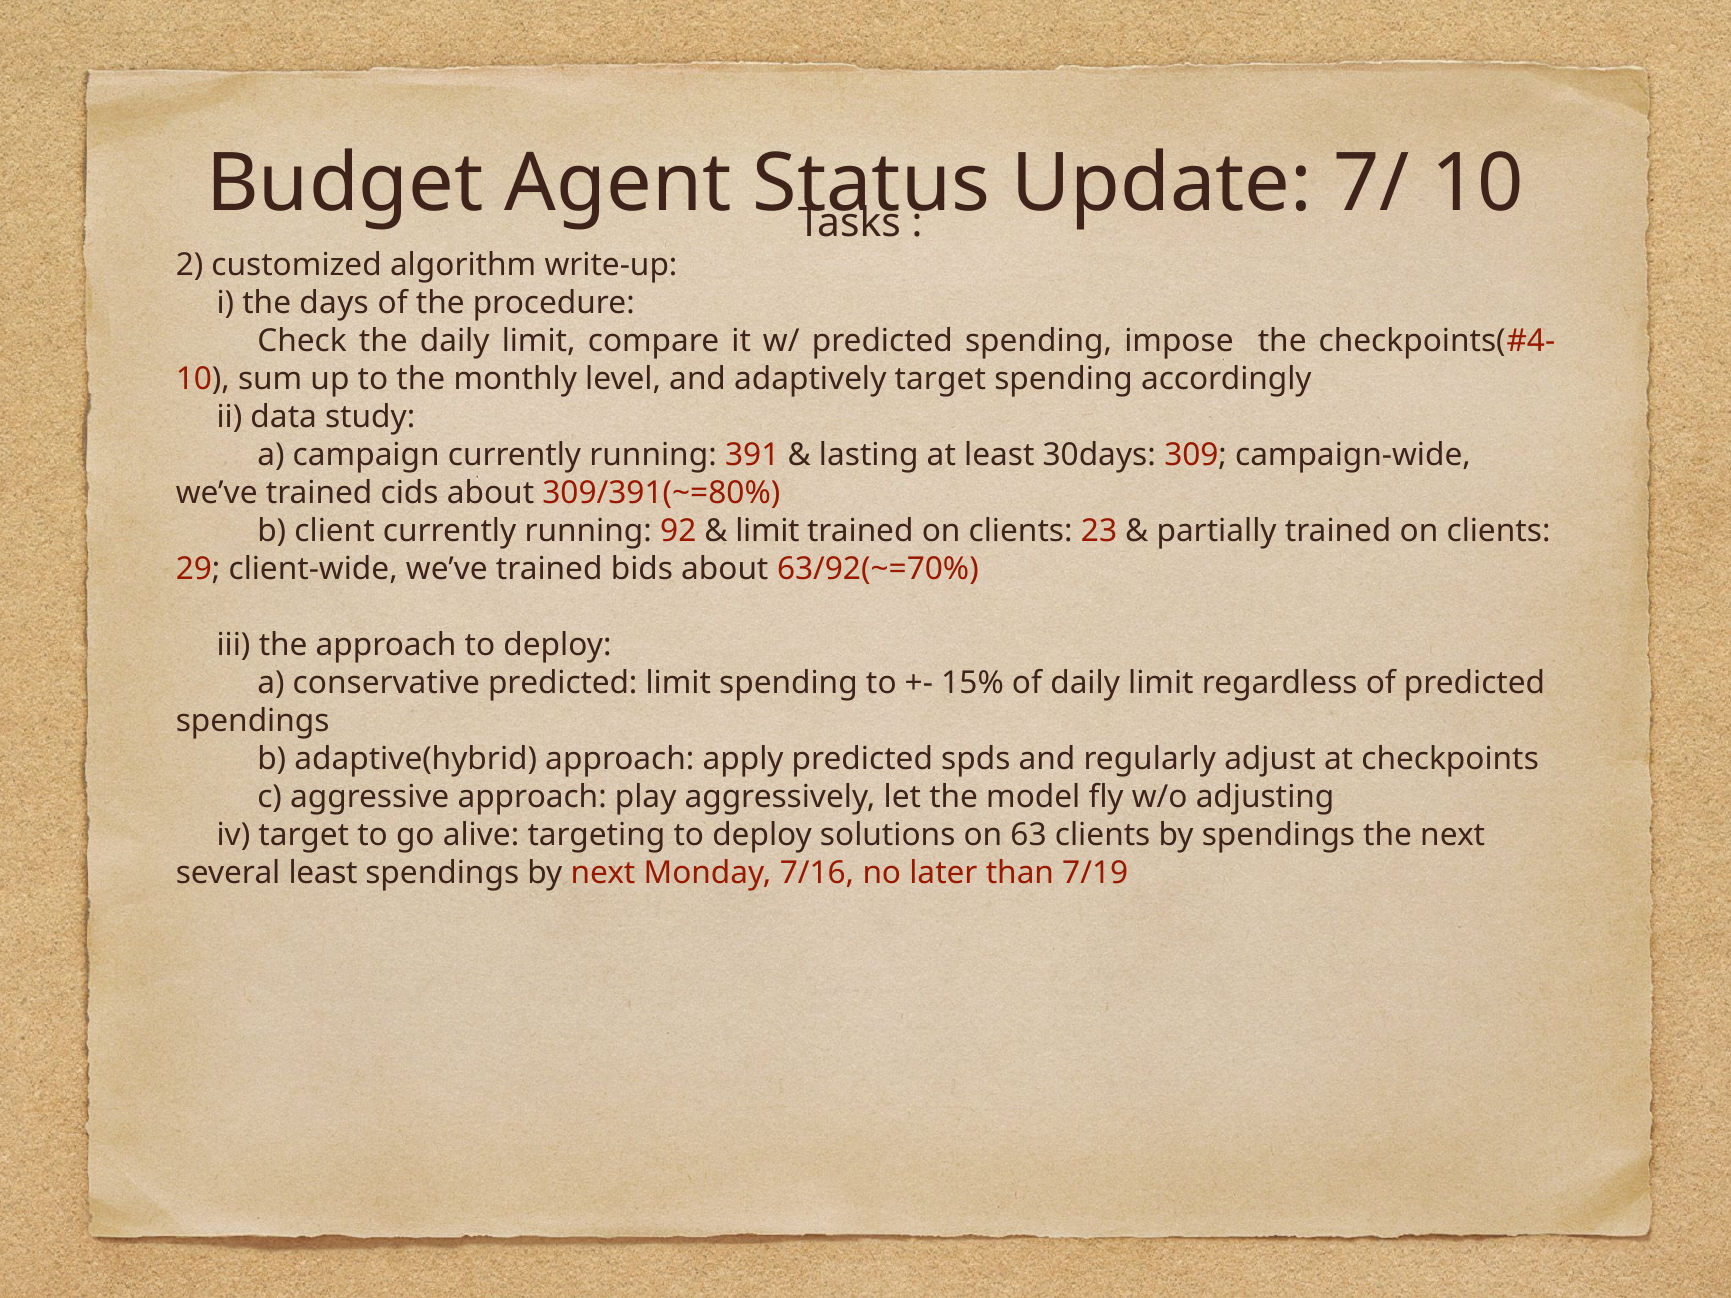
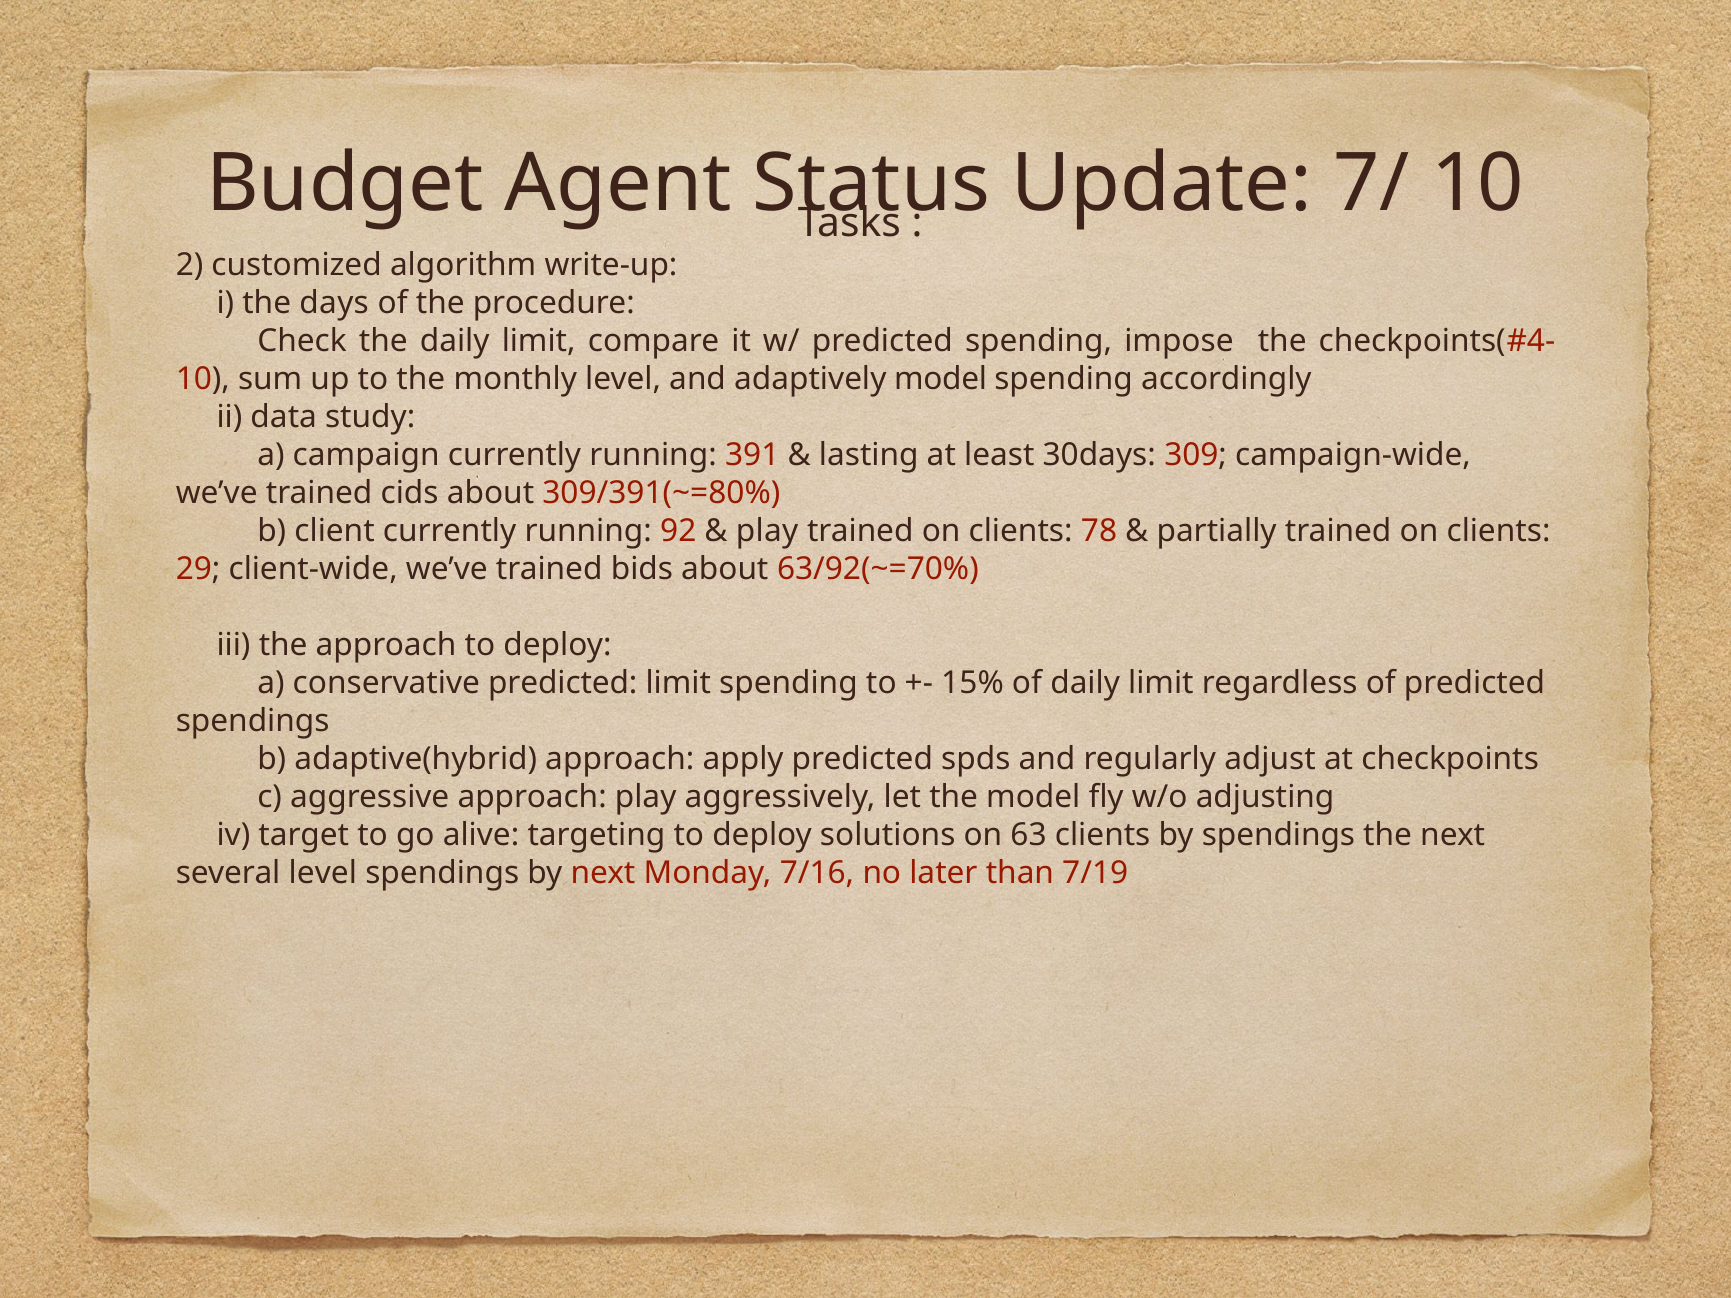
adaptively target: target -> model
limit at (767, 531): limit -> play
23: 23 -> 78
several least: least -> level
